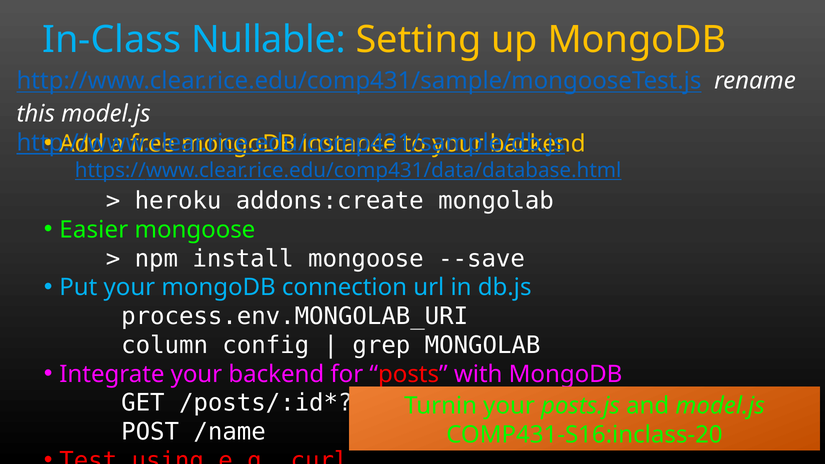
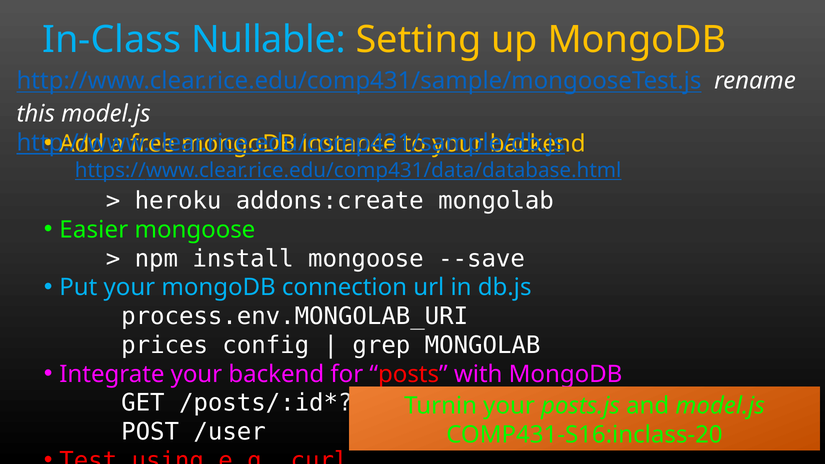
column: column -> prices
/name: /name -> /user
